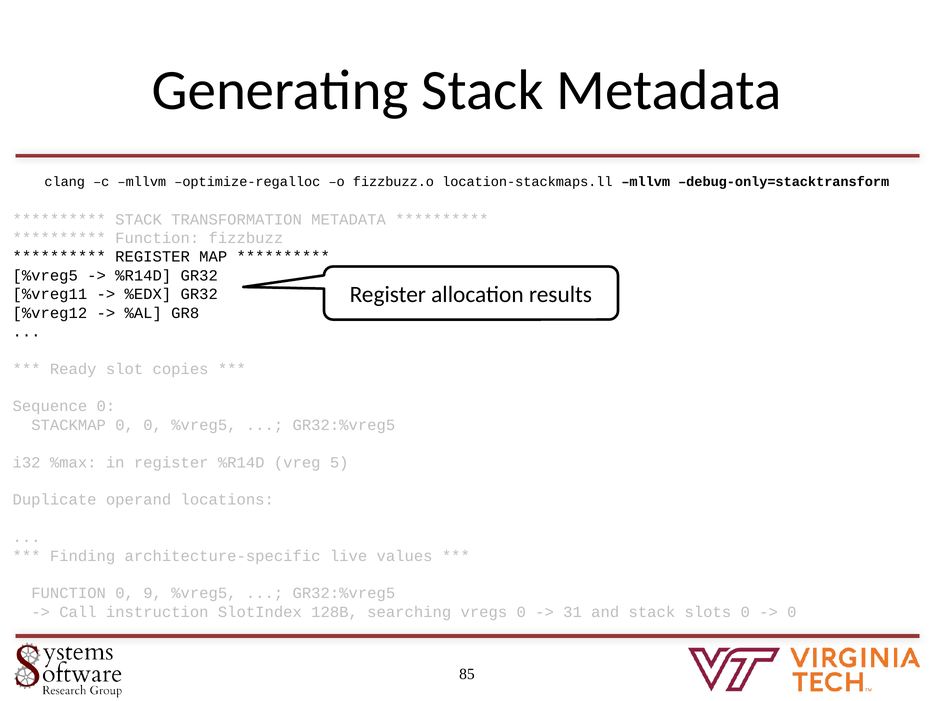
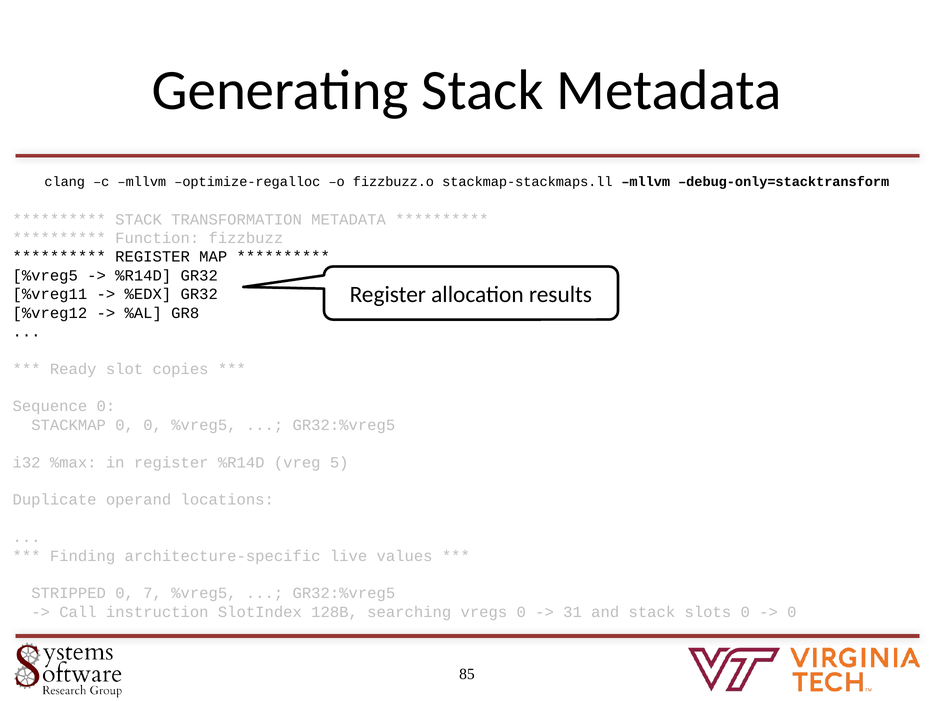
location-stackmaps.ll: location-stackmaps.ll -> stackmap-stackmaps.ll
FUNCTION at (69, 593): FUNCTION -> STRIPPED
9: 9 -> 7
